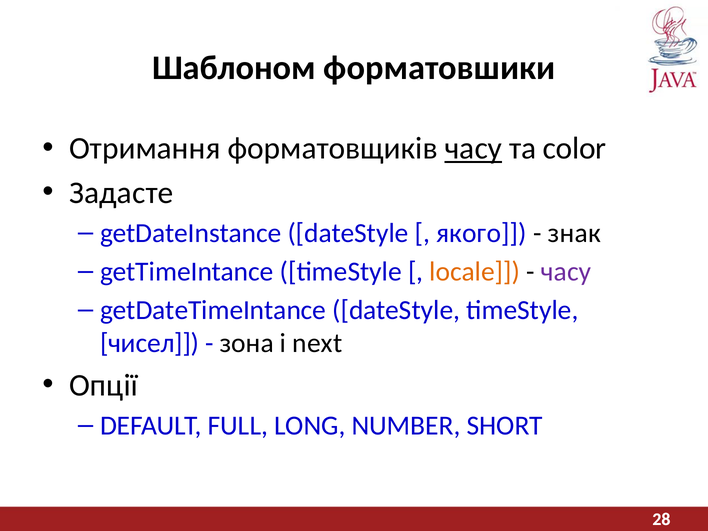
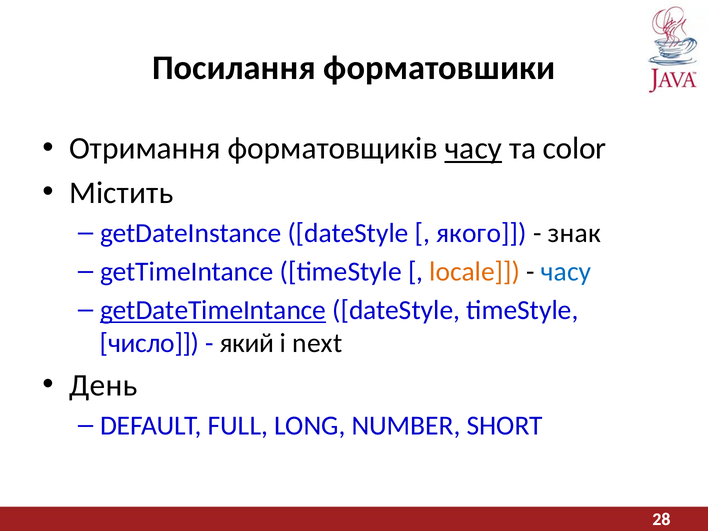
Шаблоном: Шаблоном -> Посилання
Задасте: Задасте -> Містить
часу at (566, 272) colour: purple -> blue
getDateTimeIntance underline: none -> present
чисел: чисел -> число
зона: зона -> який
Опції: Опції -> День
